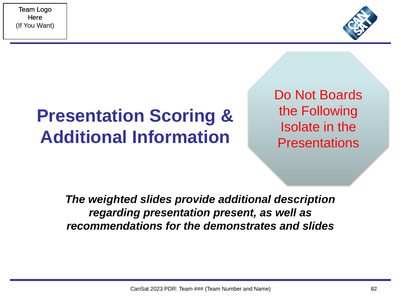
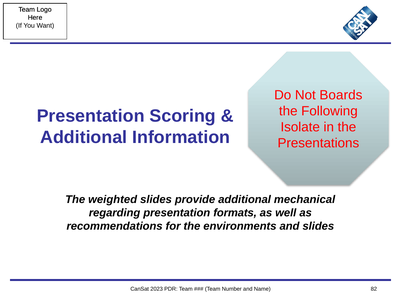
description: description -> mechanical
present: present -> formats
demonstrates: demonstrates -> environments
